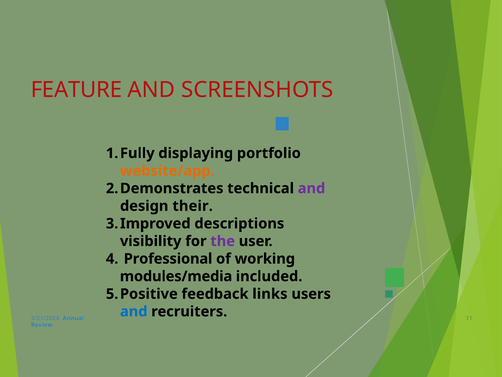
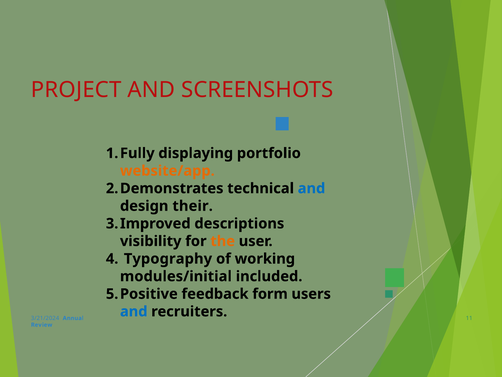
FEATURE: FEATURE -> PROJECT
and at (312, 188) colour: purple -> blue
the colour: purple -> orange
Professional: Professional -> Typography
modules/media: modules/media -> modules/initial
links: links -> form
